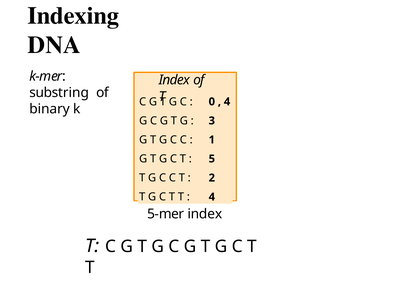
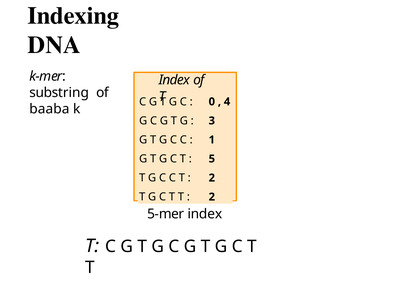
binary: binary -> baaba
4 at (212, 197): 4 -> 2
